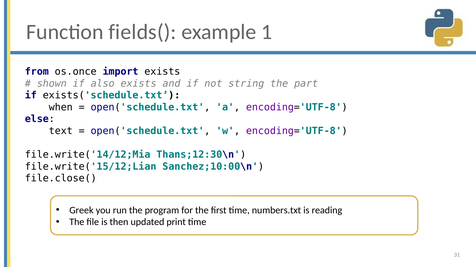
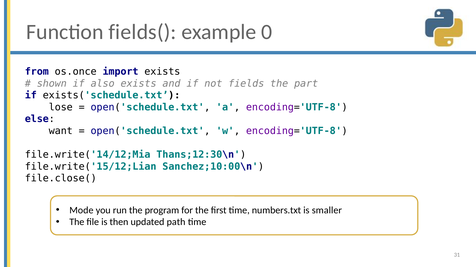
1: 1 -> 0
string: string -> fields
when: when -> lose
text: text -> want
Greek: Greek -> Mode
reading: reading -> smaller
print: print -> path
